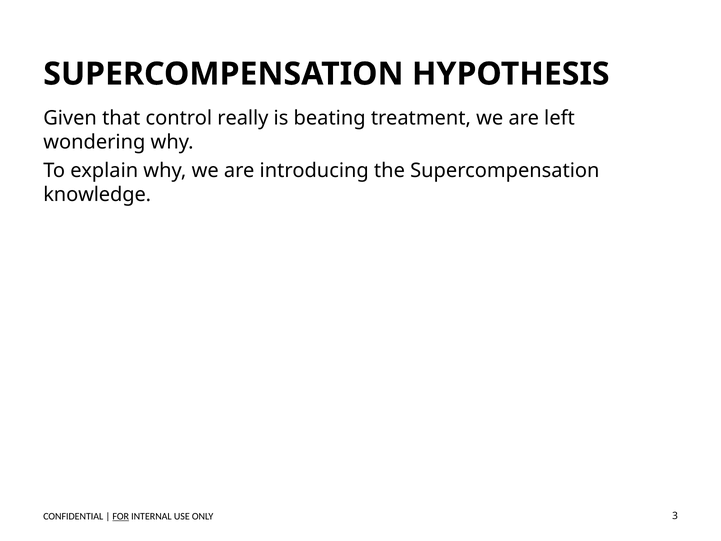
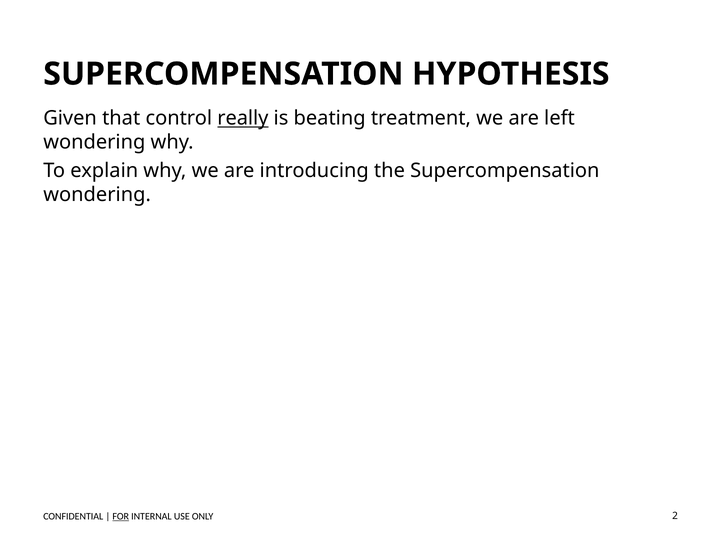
really underline: none -> present
knowledge at (97, 194): knowledge -> wondering
3: 3 -> 2
